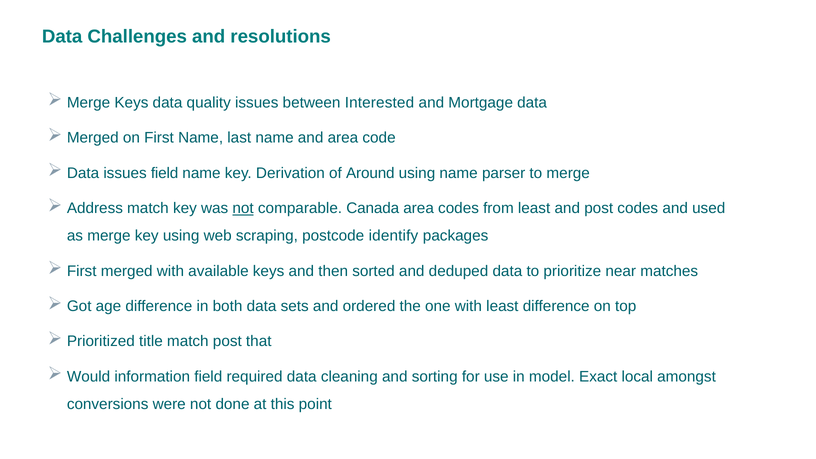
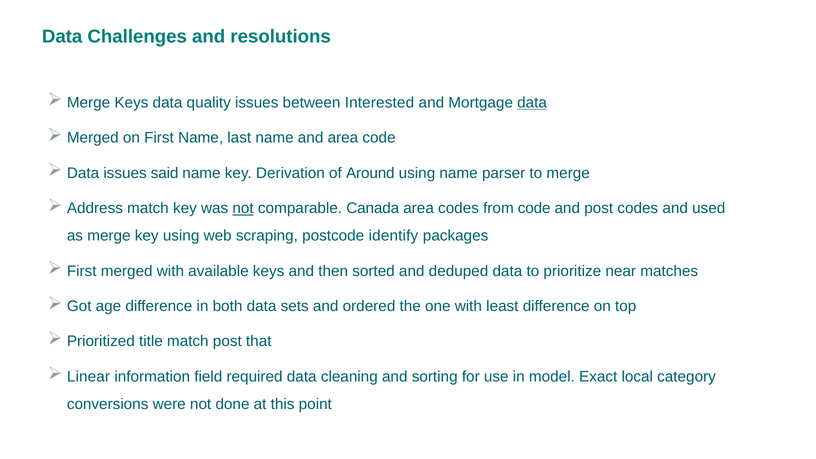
data at (532, 103) underline: none -> present
issues field: field -> said
from least: least -> code
Would: Would -> Linear
amongst: amongst -> category
